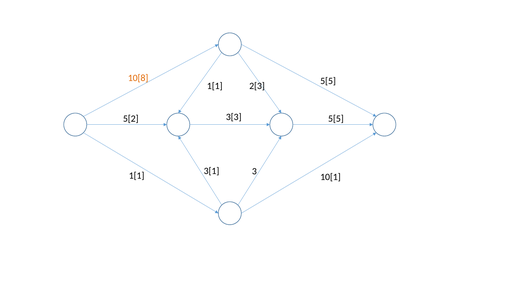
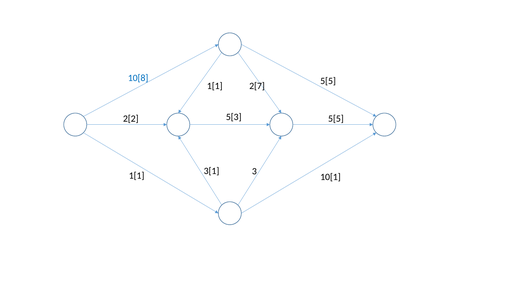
10[8 colour: orange -> blue
2[3: 2[3 -> 2[7
3[3: 3[3 -> 5[3
5[2: 5[2 -> 2[2
